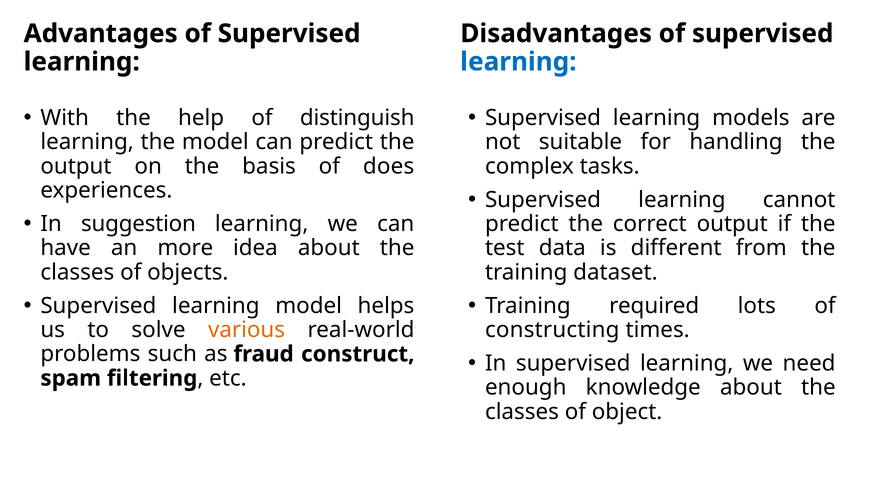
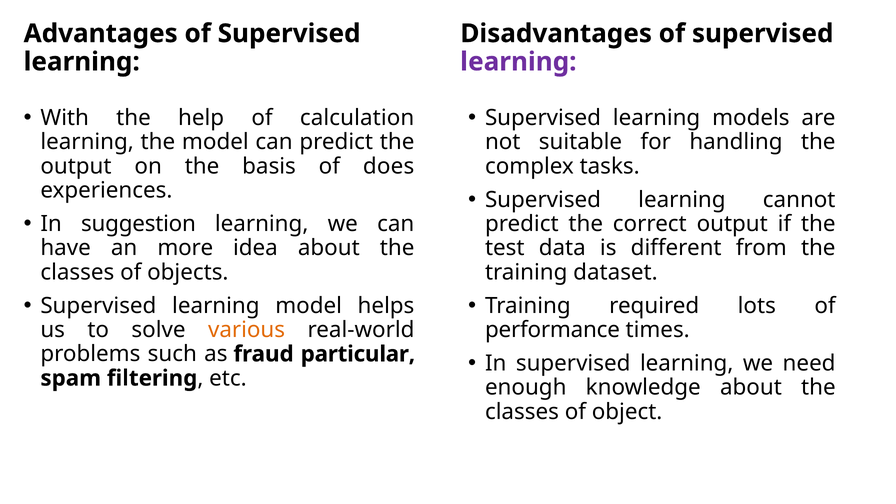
learning at (518, 62) colour: blue -> purple
distinguish: distinguish -> calculation
constructing: constructing -> performance
construct: construct -> particular
